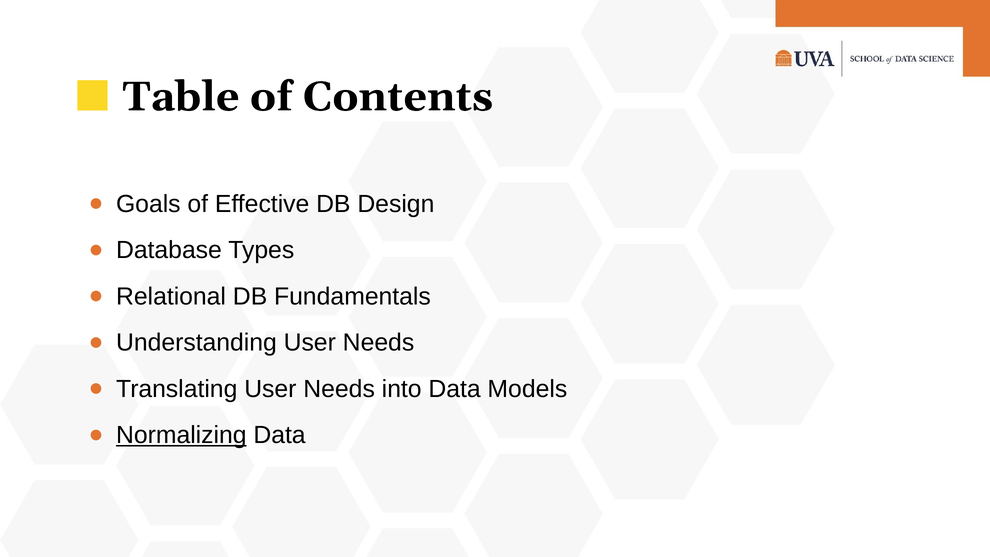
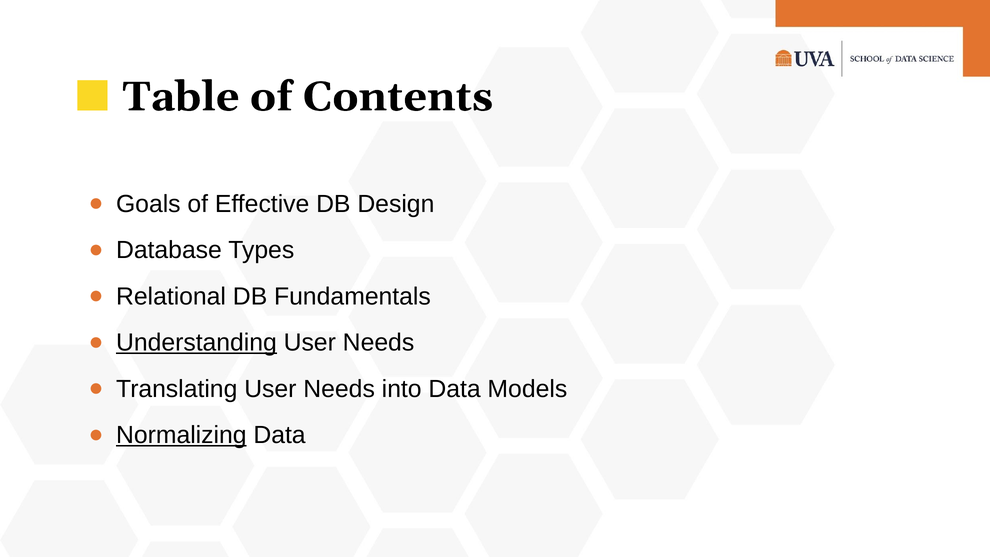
Understanding underline: none -> present
